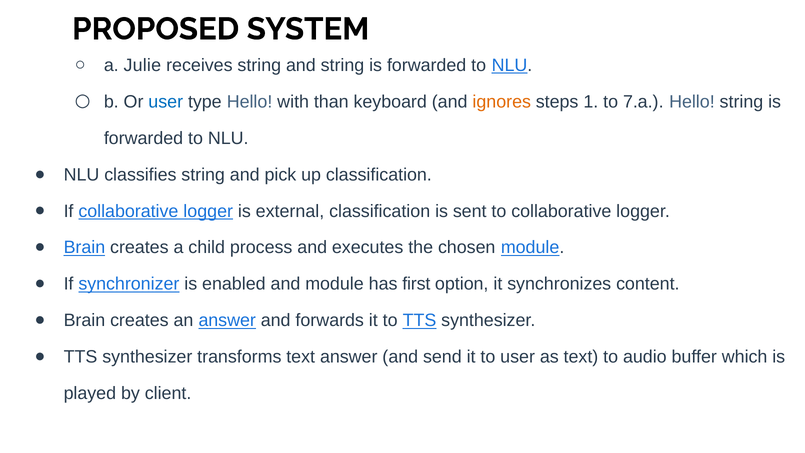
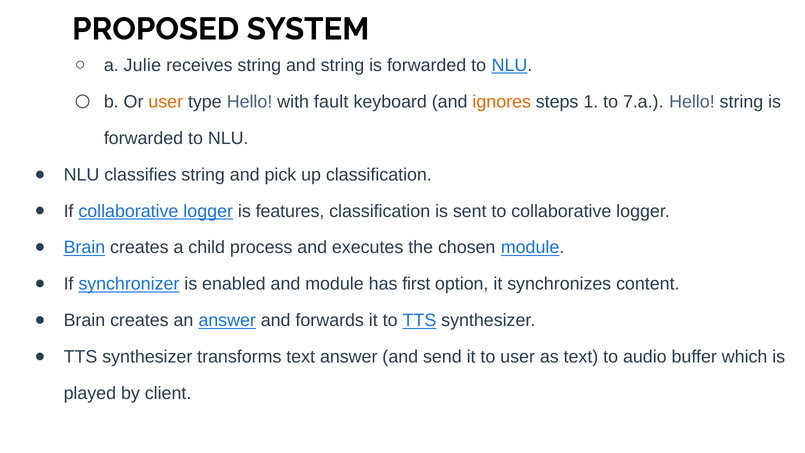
user at (166, 102) colour: blue -> orange
than: than -> fault
external: external -> features
